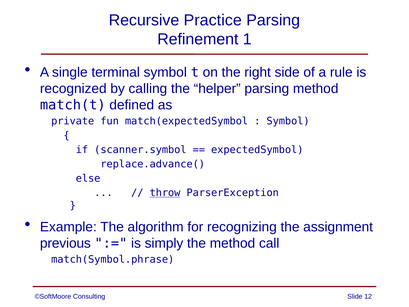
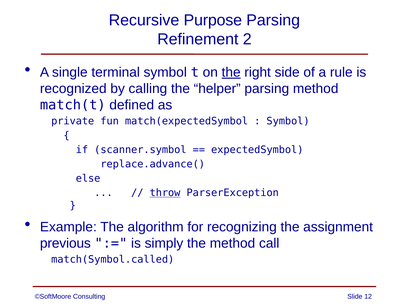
Practice: Practice -> Purpose
1: 1 -> 2
the at (231, 72) underline: none -> present
match(Symbol.phrase: match(Symbol.phrase -> match(Symbol.called
